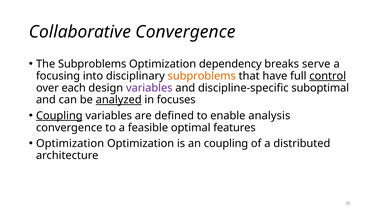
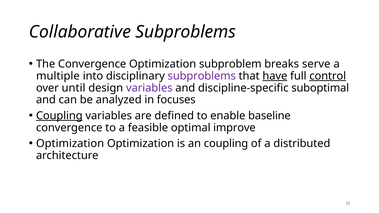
Collaborative Convergence: Convergence -> Subproblems
The Subproblems: Subproblems -> Convergence
dependency: dependency -> subproblem
focusing: focusing -> multiple
subproblems at (202, 76) colour: orange -> purple
have underline: none -> present
each: each -> until
analyzed underline: present -> none
analysis: analysis -> baseline
features: features -> improve
